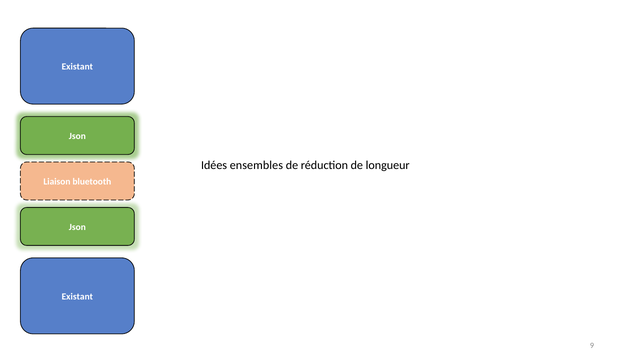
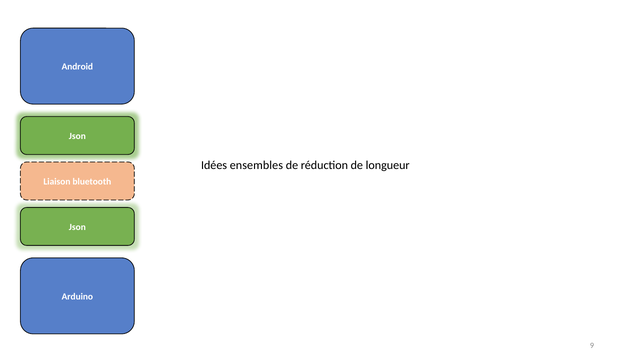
Existant at (77, 67): Existant -> Android
Existant at (77, 296): Existant -> Arduino
